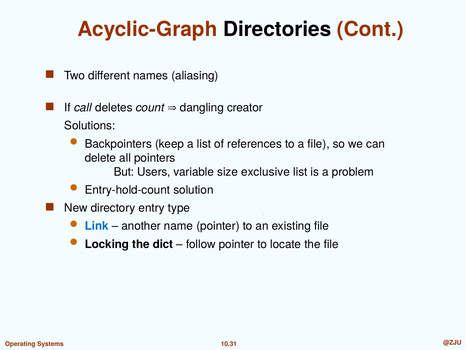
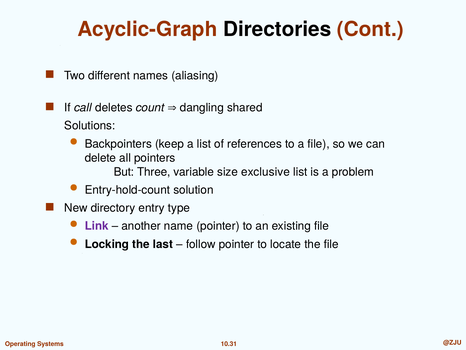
creator: creator -> shared
Users: Users -> Three
Link colour: blue -> purple
dict: dict -> last
